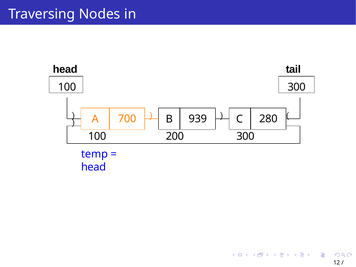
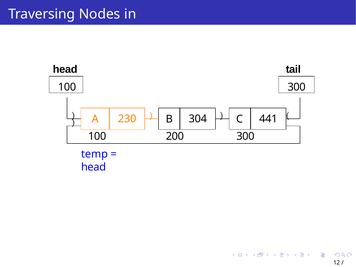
280: 280 -> 441
700: 700 -> 230
939: 939 -> 304
